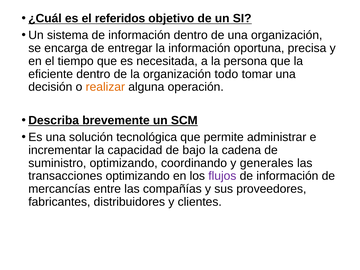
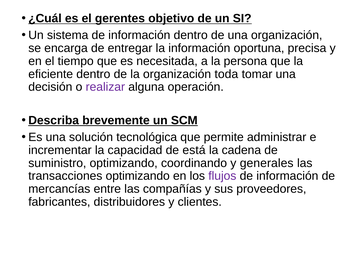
referidos: referidos -> gerentes
todo: todo -> toda
realizar colour: orange -> purple
bajo: bajo -> está
